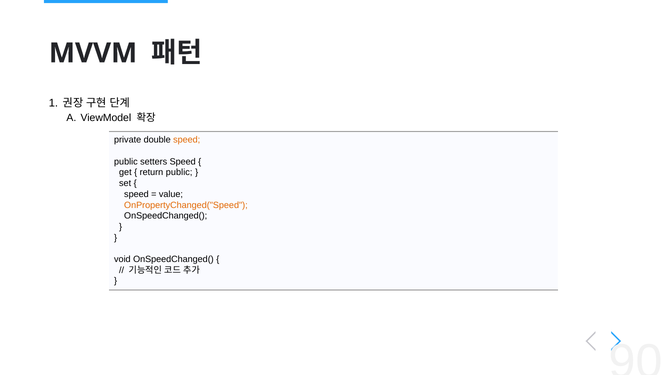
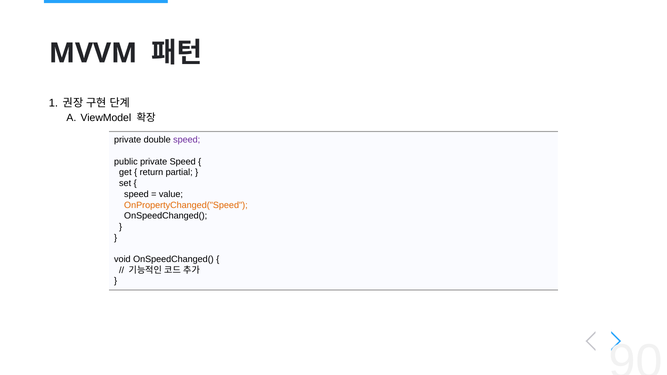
speed at (187, 140) colour: orange -> purple
public setters: setters -> private
return public: public -> partial
